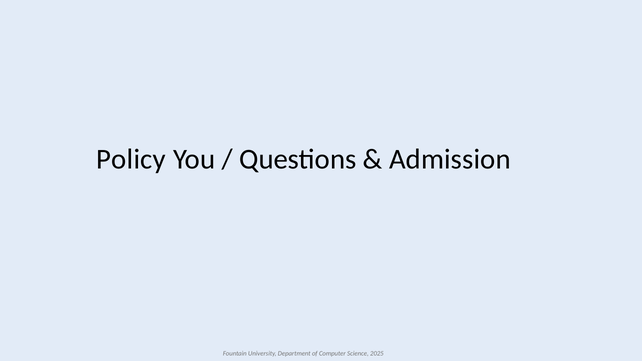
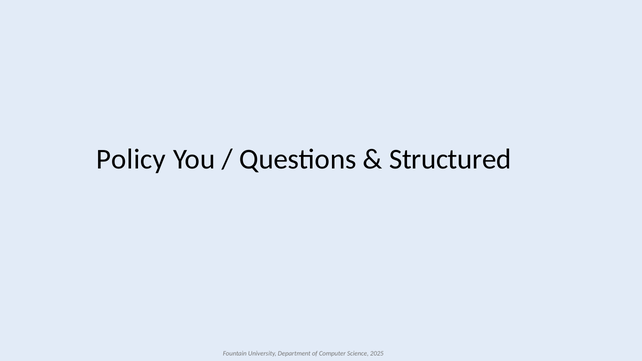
Admission: Admission -> Structured
